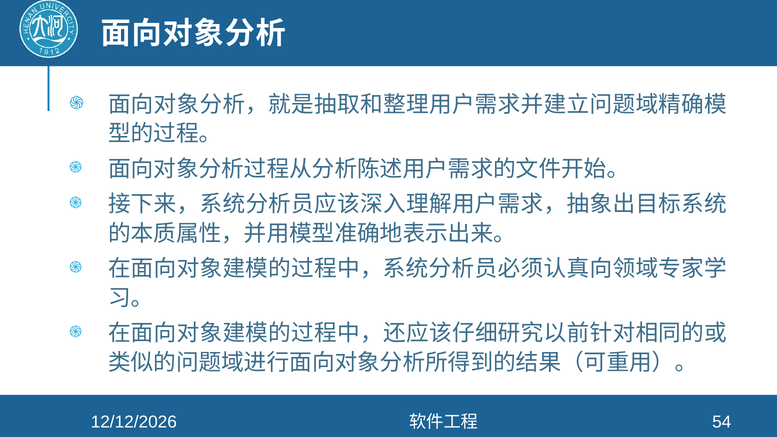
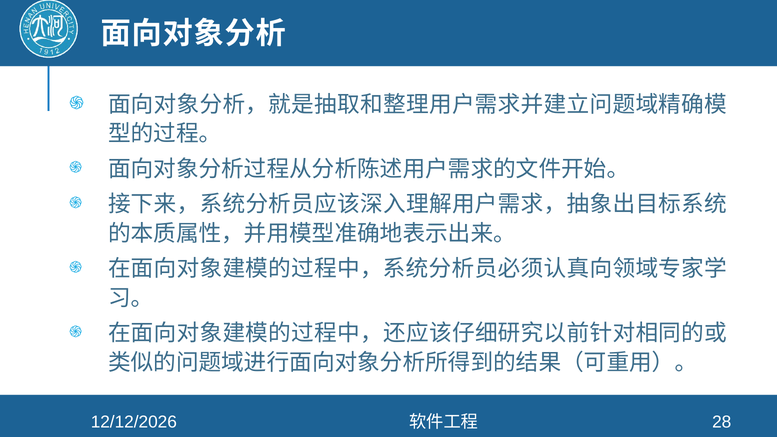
54: 54 -> 28
